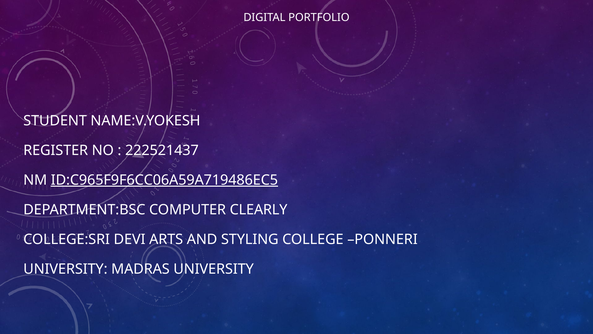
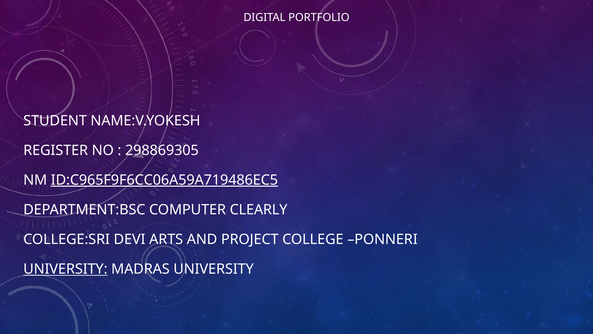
222521437: 222521437 -> 298869305
STYLING: STYLING -> PROJECT
UNIVERSITY at (65, 269) underline: none -> present
